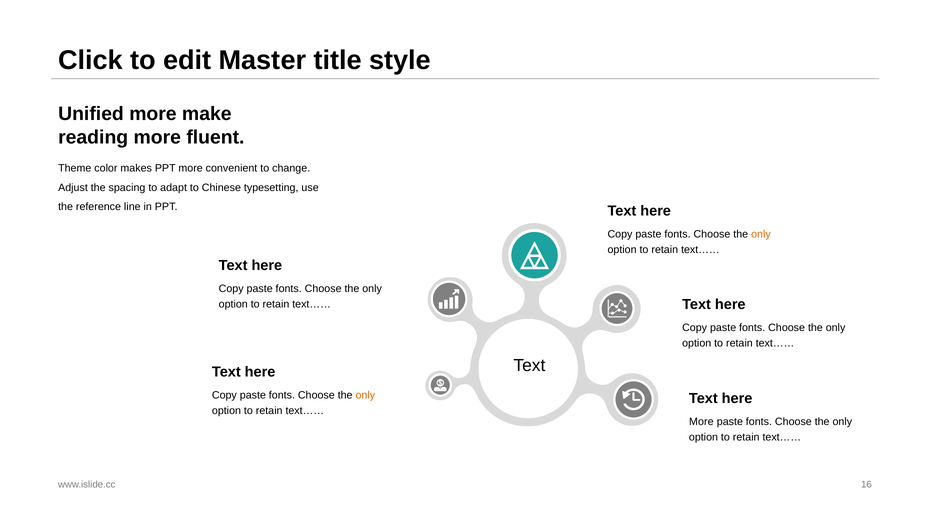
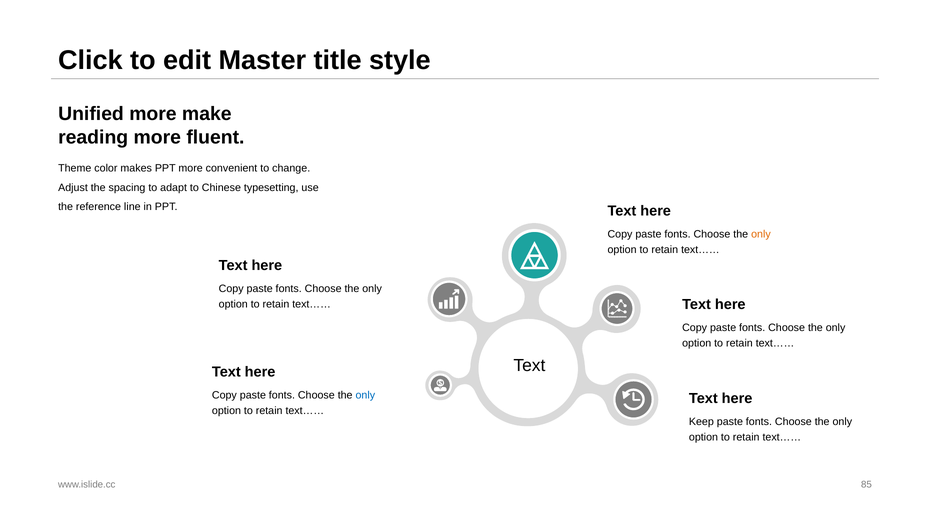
only at (365, 395) colour: orange -> blue
More at (701, 422): More -> Keep
16: 16 -> 85
